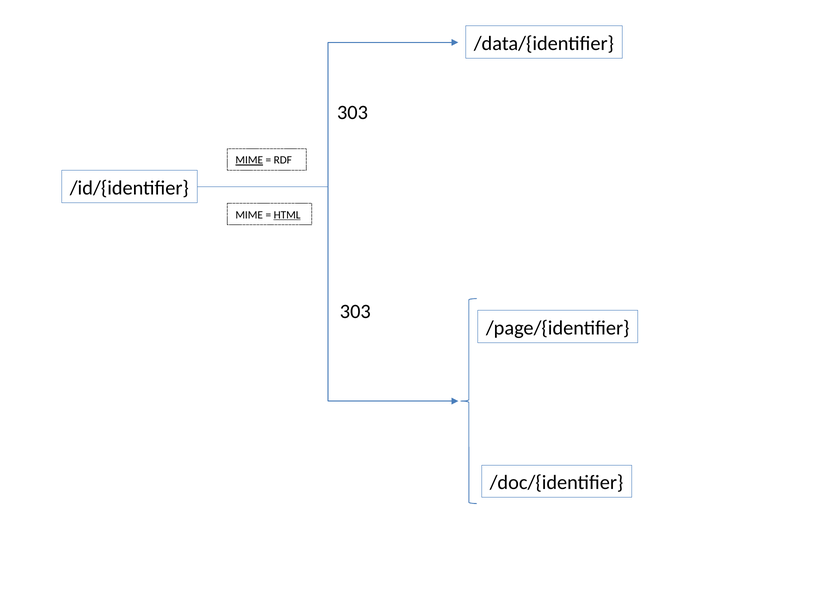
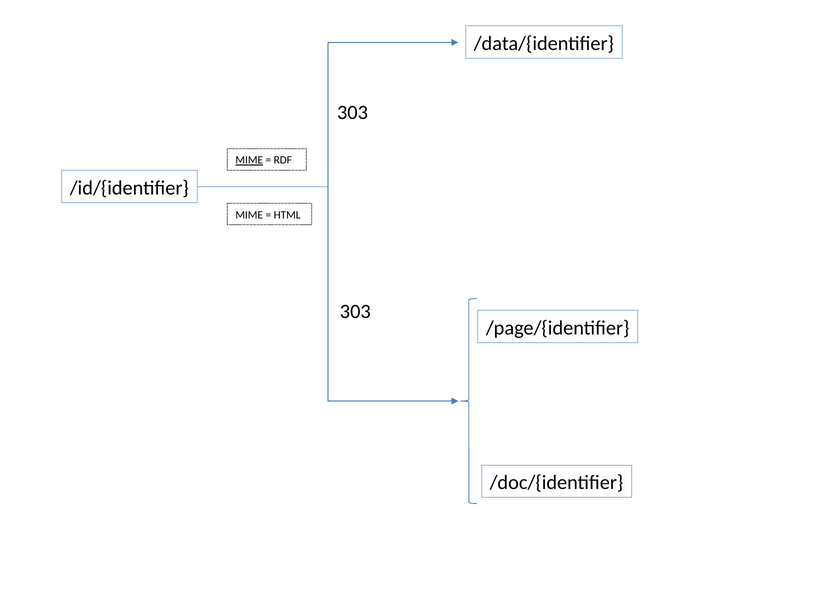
HTML underline: present -> none
